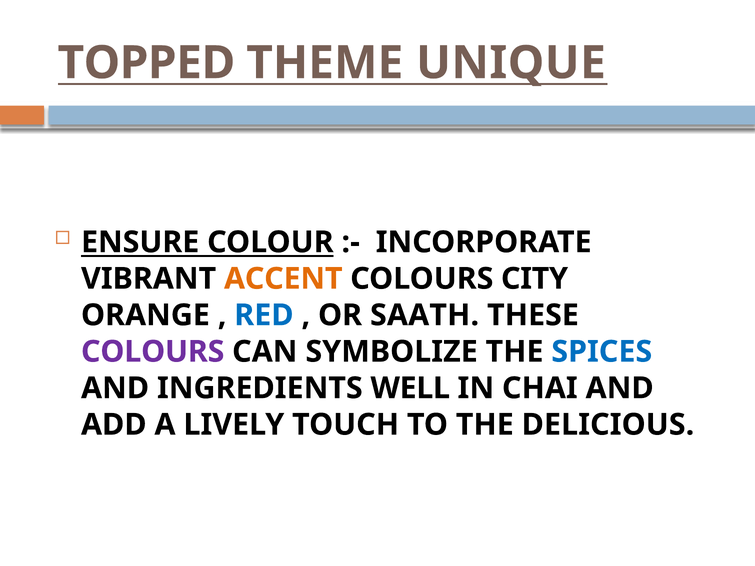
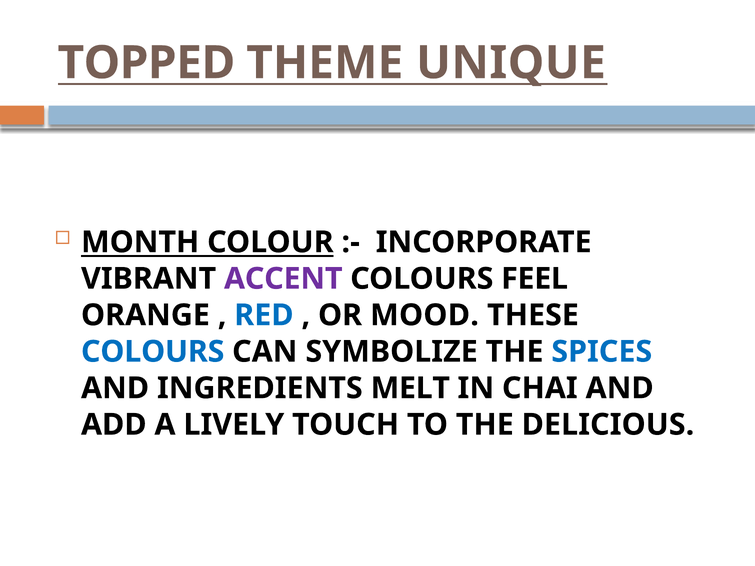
ENSURE: ENSURE -> MONTH
ACCENT colour: orange -> purple
CITY: CITY -> FEEL
SAATH: SAATH -> MOOD
COLOURS at (153, 352) colour: purple -> blue
WELL: WELL -> MELT
